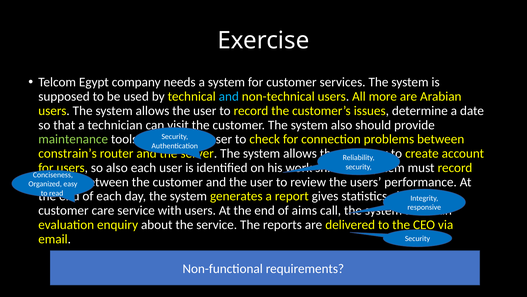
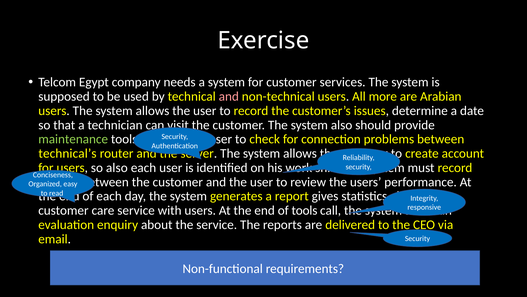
and at (229, 96) colour: light blue -> pink
constrain’s: constrain’s -> technical’s
of aims: aims -> tools
